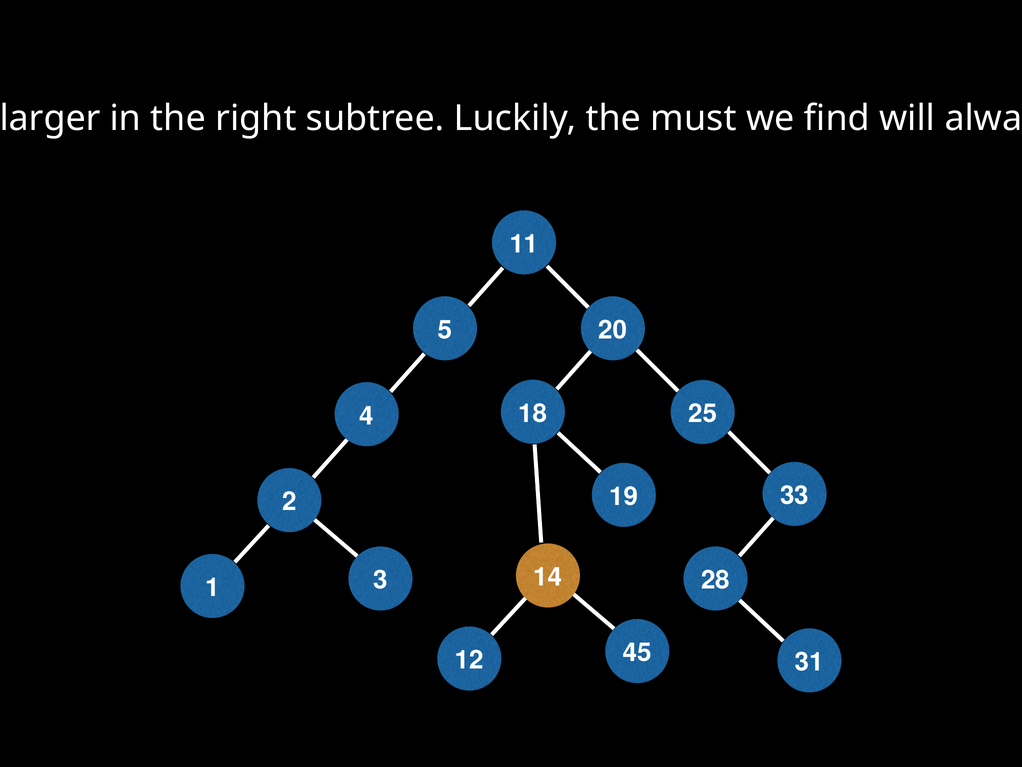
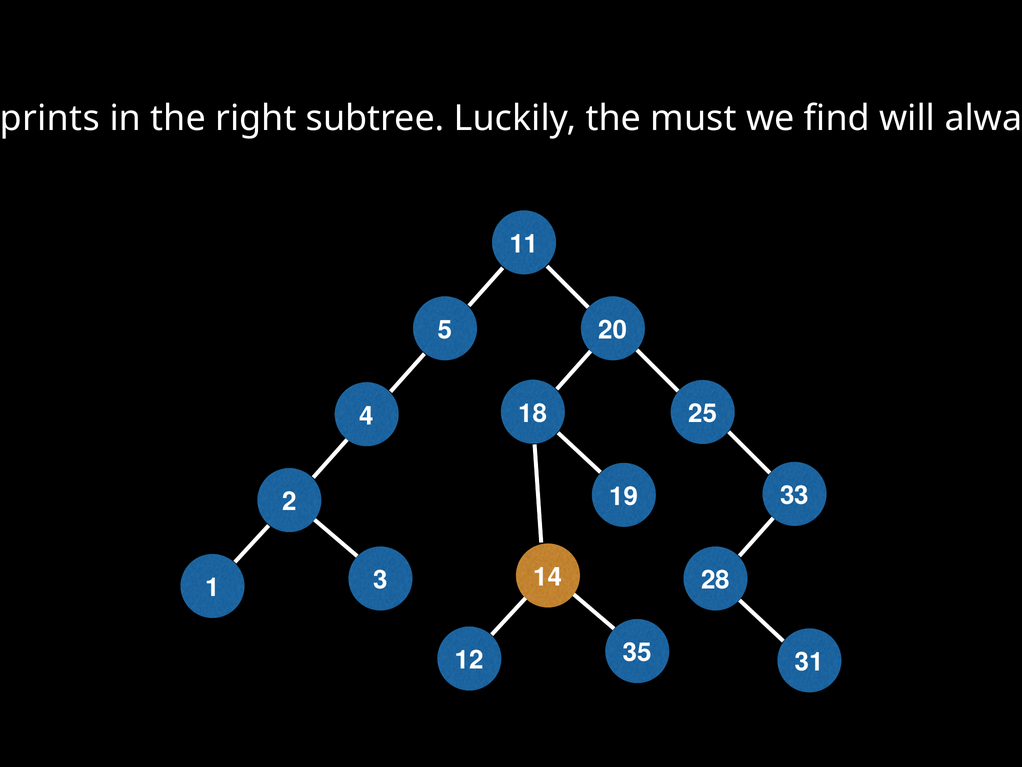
larger: larger -> prints
45: 45 -> 35
